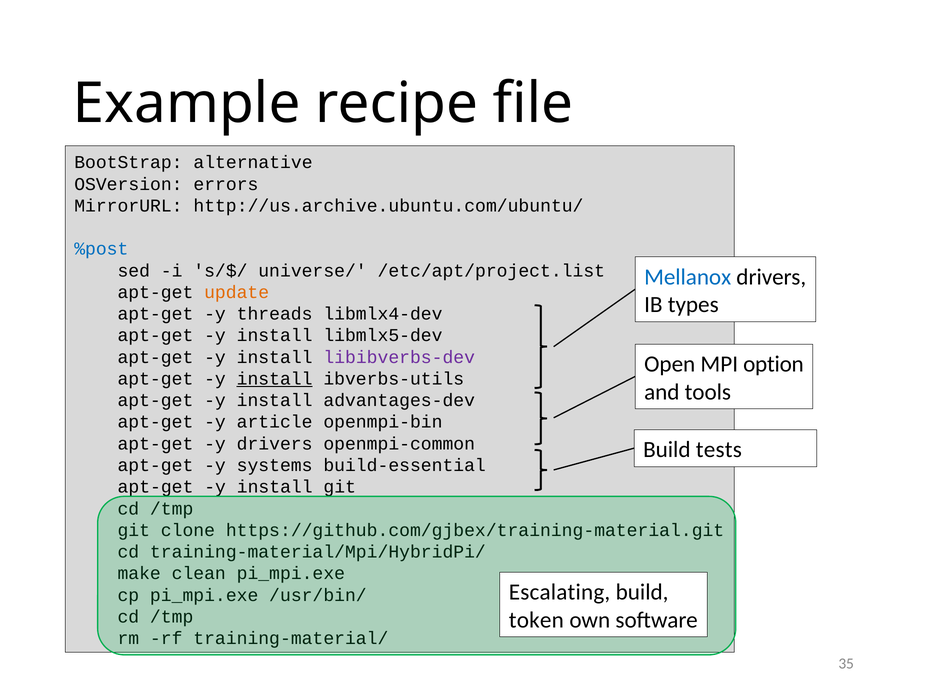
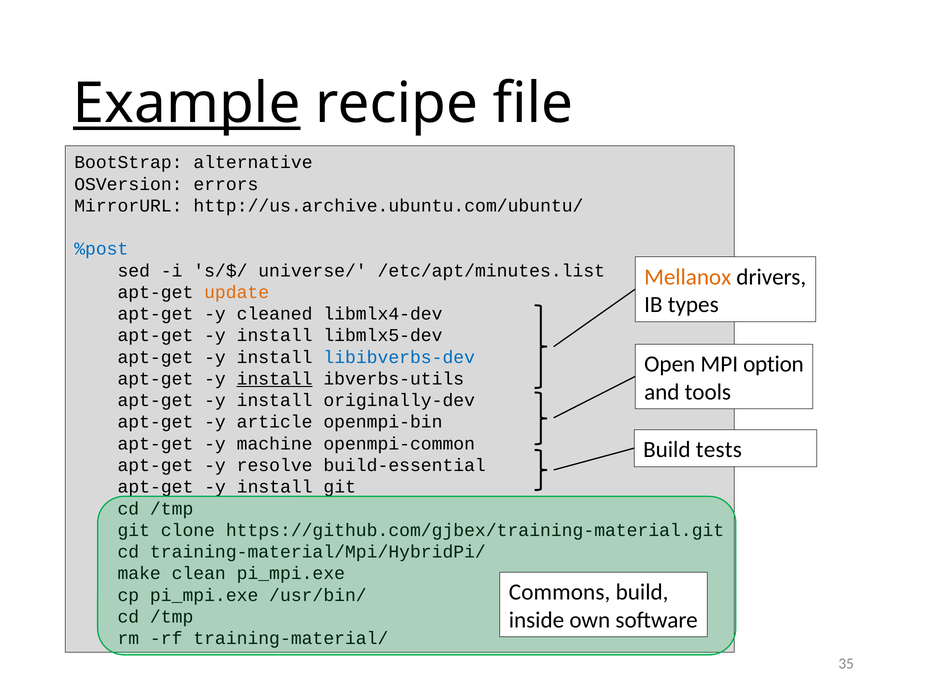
Example underline: none -> present
/etc/apt/project.list: /etc/apt/project.list -> /etc/apt/minutes.list
Mellanox colour: blue -> orange
threads: threads -> cleaned
libibverbs-dev colour: purple -> blue
advantages-dev: advantages-dev -> originally-dev
y drivers: drivers -> machine
systems: systems -> resolve
Escalating: Escalating -> Commons
token: token -> inside
